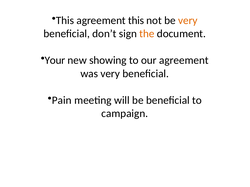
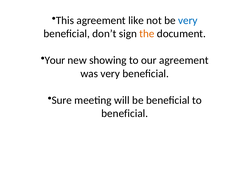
agreement this: this -> like
very at (188, 20) colour: orange -> blue
Pain: Pain -> Sure
campaign at (125, 114): campaign -> beneficial
